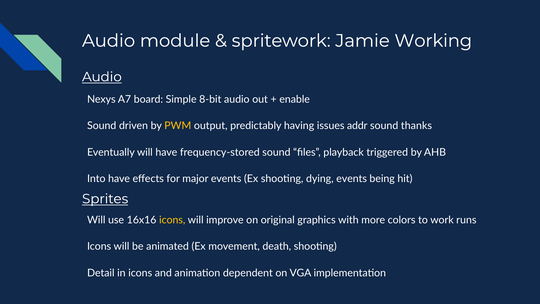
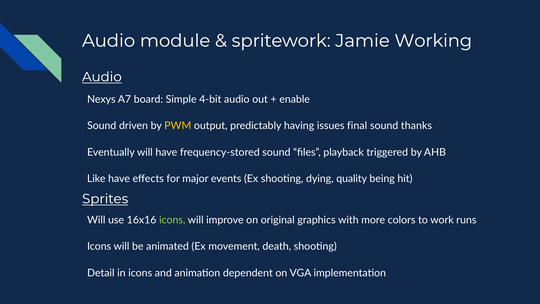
8-bit: 8-bit -> 4-bit
addr: addr -> final
Into: Into -> Like
dying events: events -> quality
icons at (172, 220) colour: yellow -> light green
